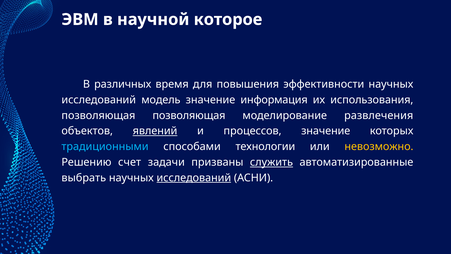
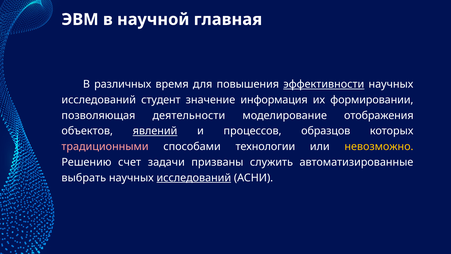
которое: которое -> главная
эффективности underline: none -> present
модель: модель -> студент
использования: использования -> формировании
позволяющая позволяющая: позволяющая -> деятельности
развлечения: развлечения -> отображения
процессов значение: значение -> образцов
традиционными colour: light blue -> pink
служить underline: present -> none
